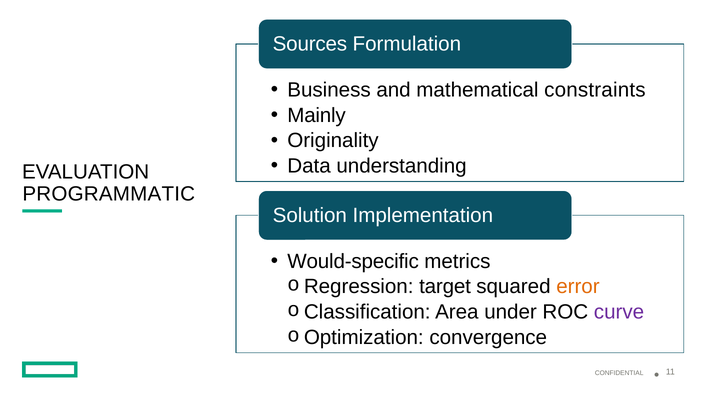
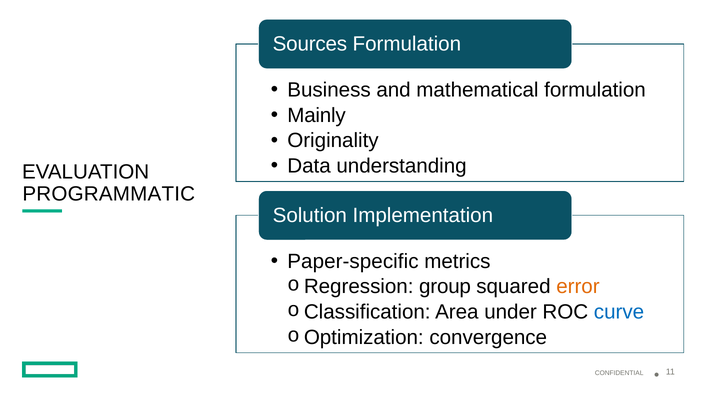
mathematical constraints: constraints -> formulation
Would-specific: Would-specific -> Paper-specific
target: target -> group
curve colour: purple -> blue
